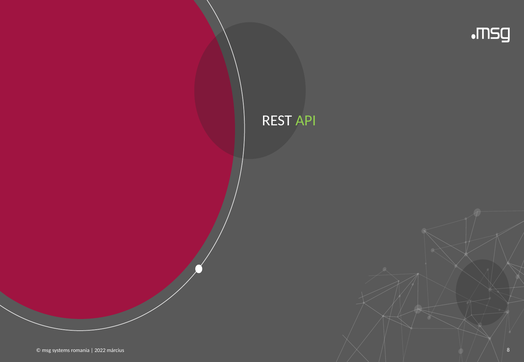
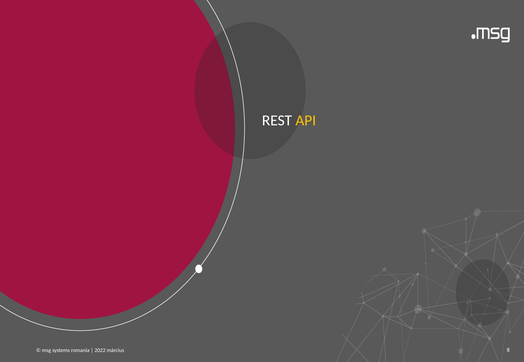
API colour: light green -> yellow
